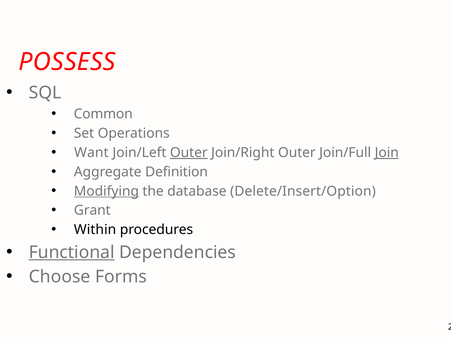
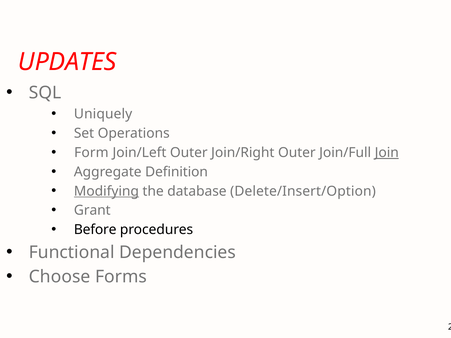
POSSESS: POSSESS -> UPDATES
Common: Common -> Uniquely
Want: Want -> Form
Outer at (189, 153) underline: present -> none
Within: Within -> Before
Functional underline: present -> none
